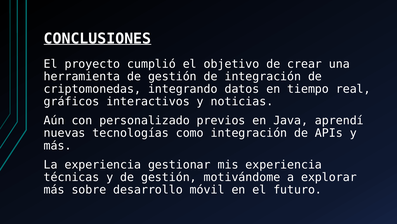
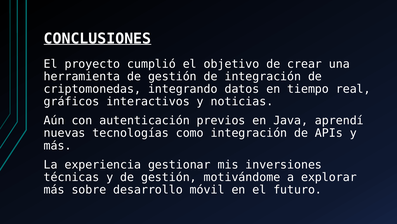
personalizado: personalizado -> autenticación
mis experiencia: experiencia -> inversiones
